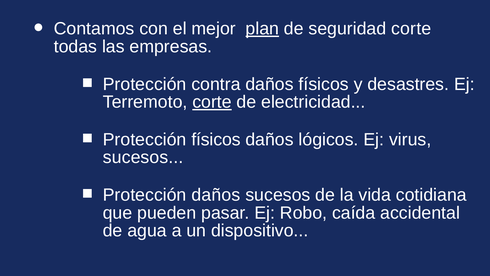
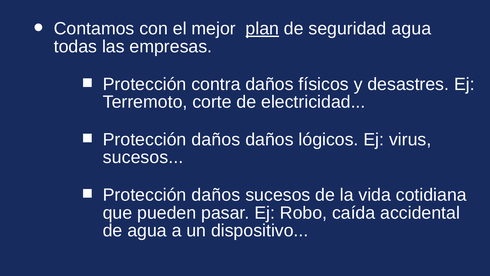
seguridad corte: corte -> agua
corte at (212, 102) underline: present -> none
físicos at (216, 139): físicos -> daños
